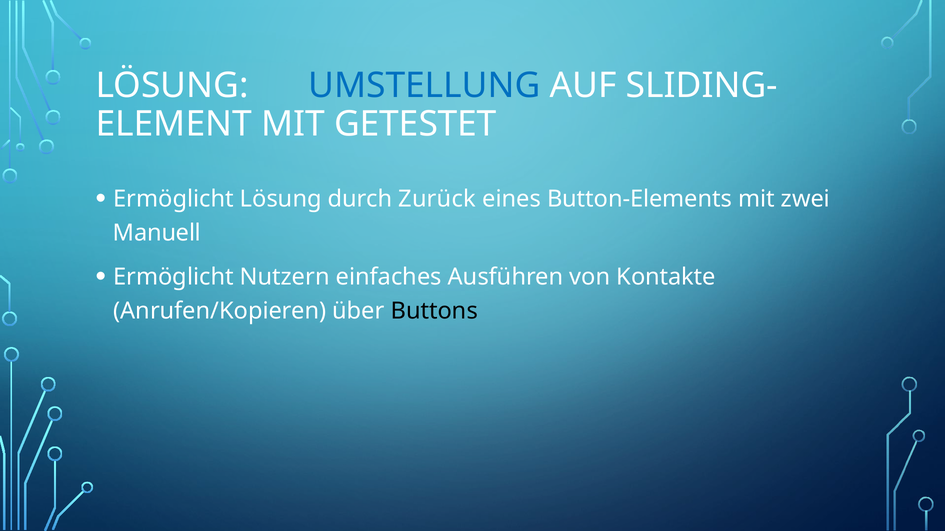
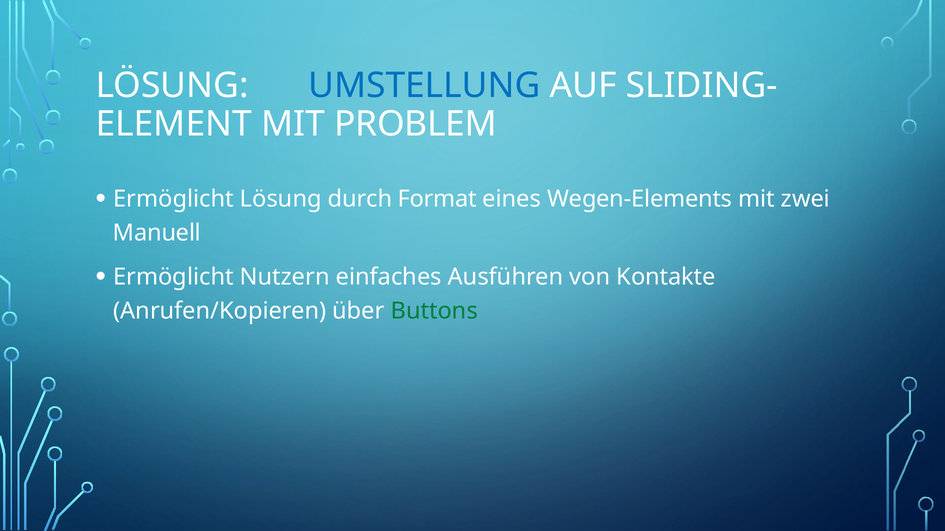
GETESTET: GETESTET -> PROBLEM
Zurück: Zurück -> Format
Button-Elements: Button-Elements -> Wegen-Elements
Buttons colour: black -> green
